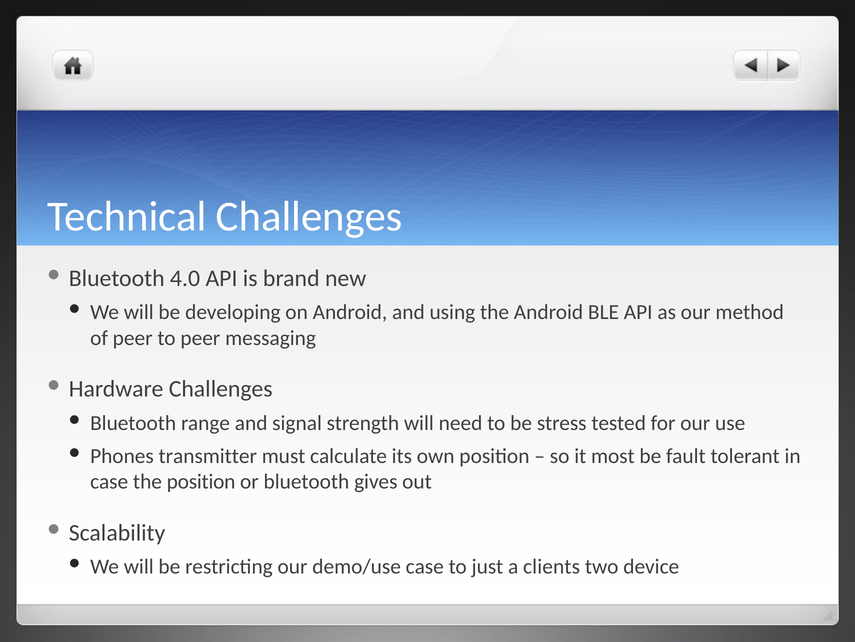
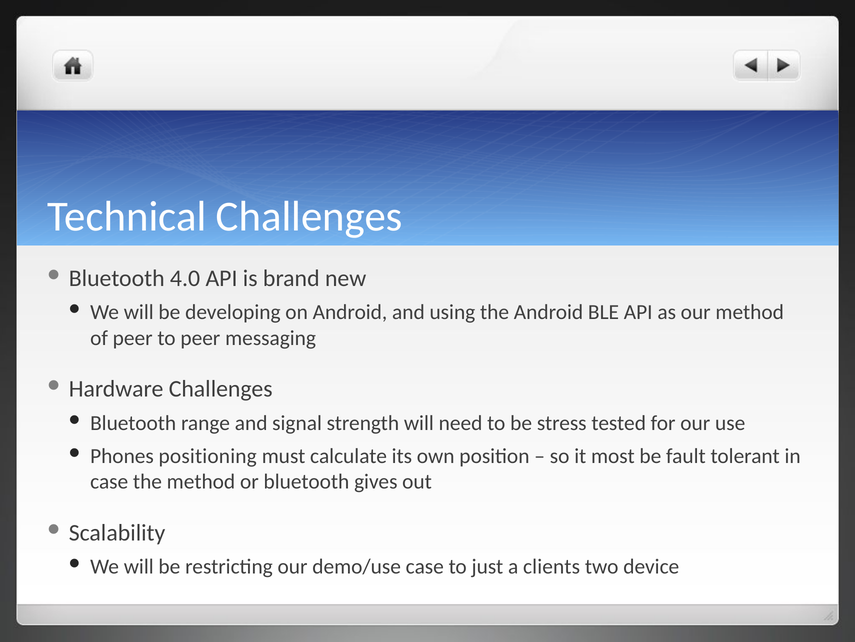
transmitter: transmitter -> positioning
the position: position -> method
